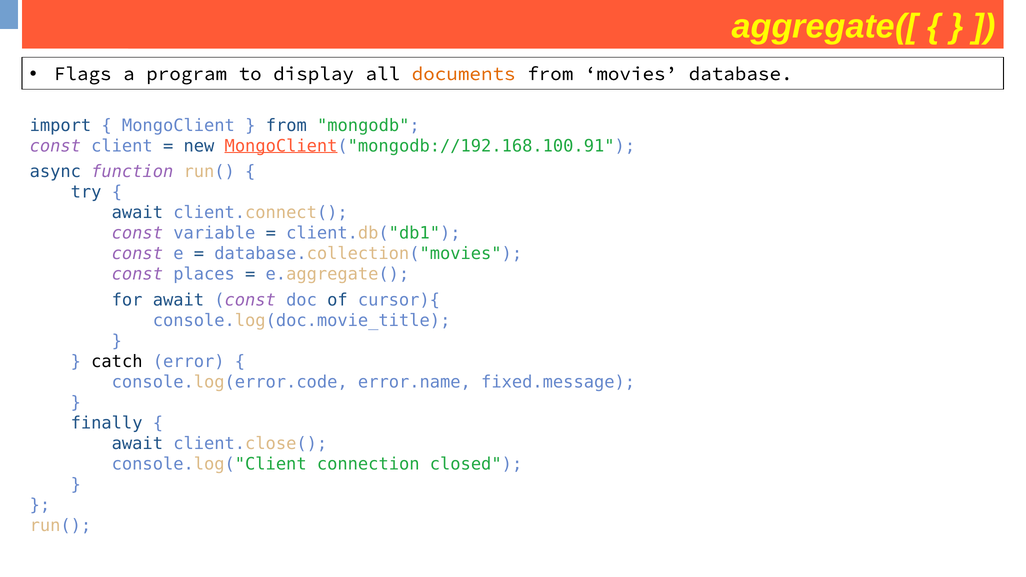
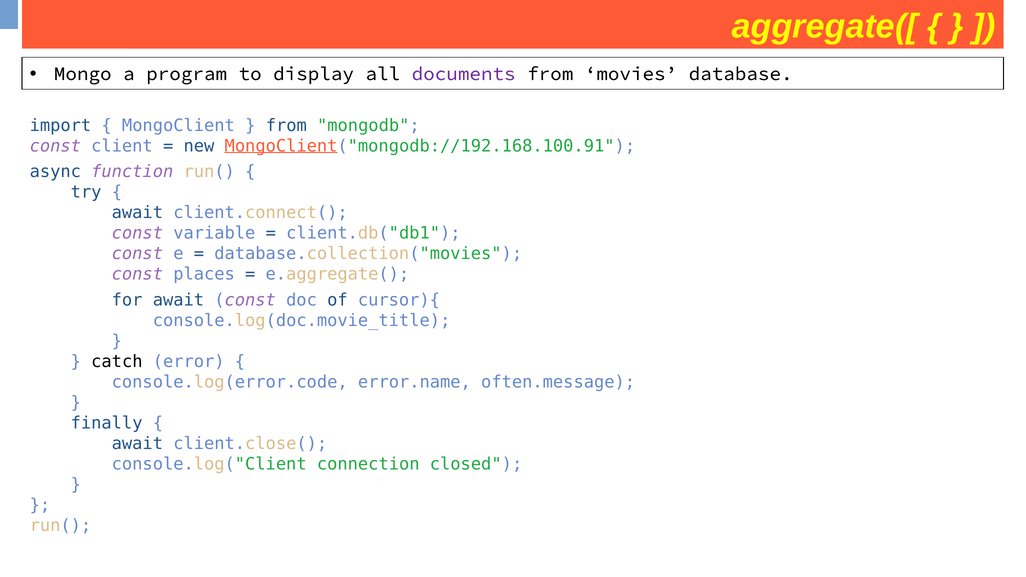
Flags: Flags -> Mongo
documents colour: orange -> purple
fixed.message: fixed.message -> often.message
